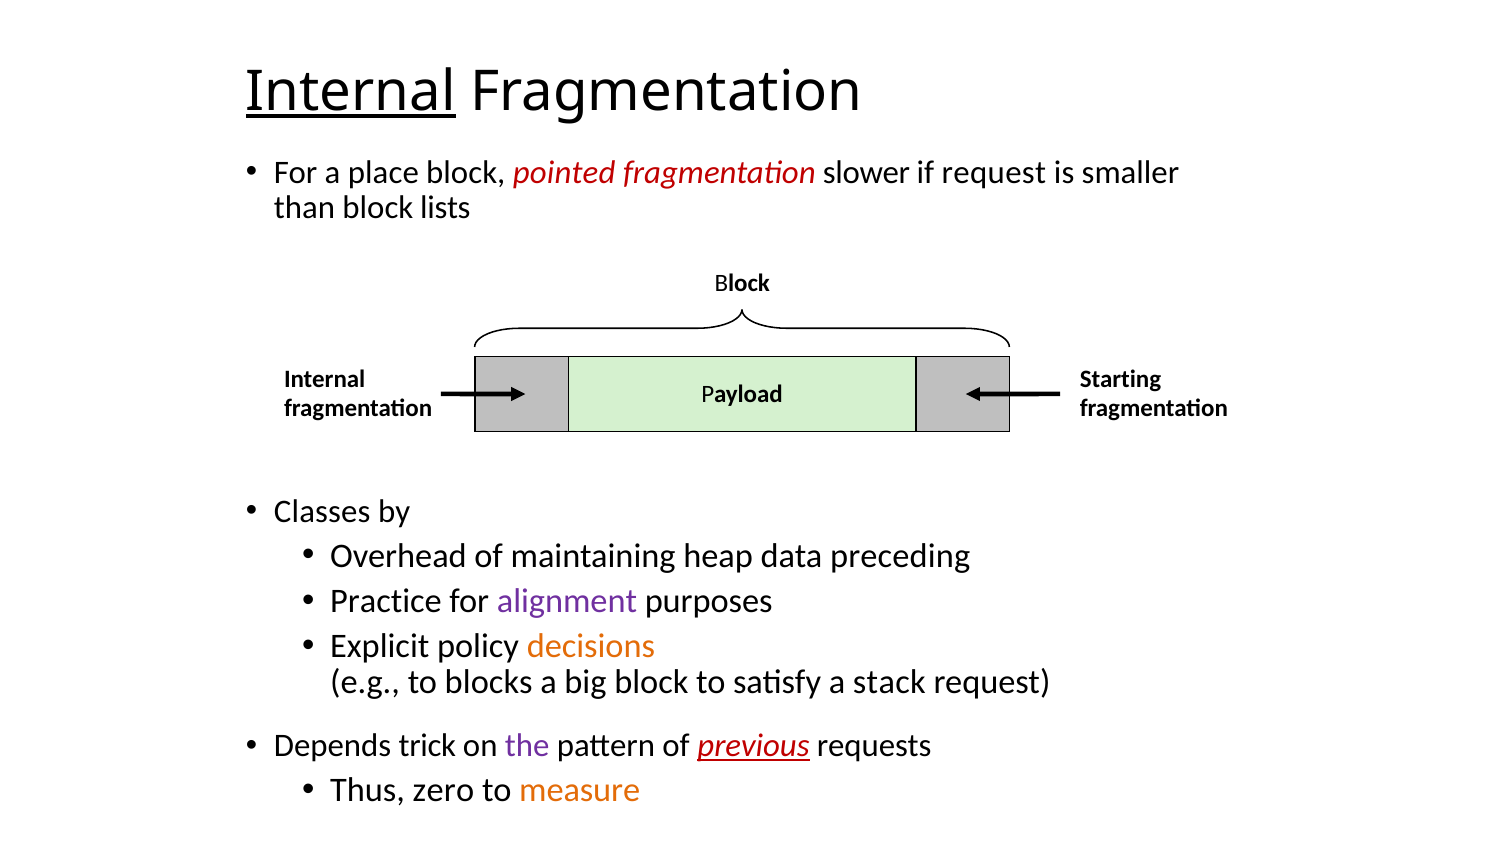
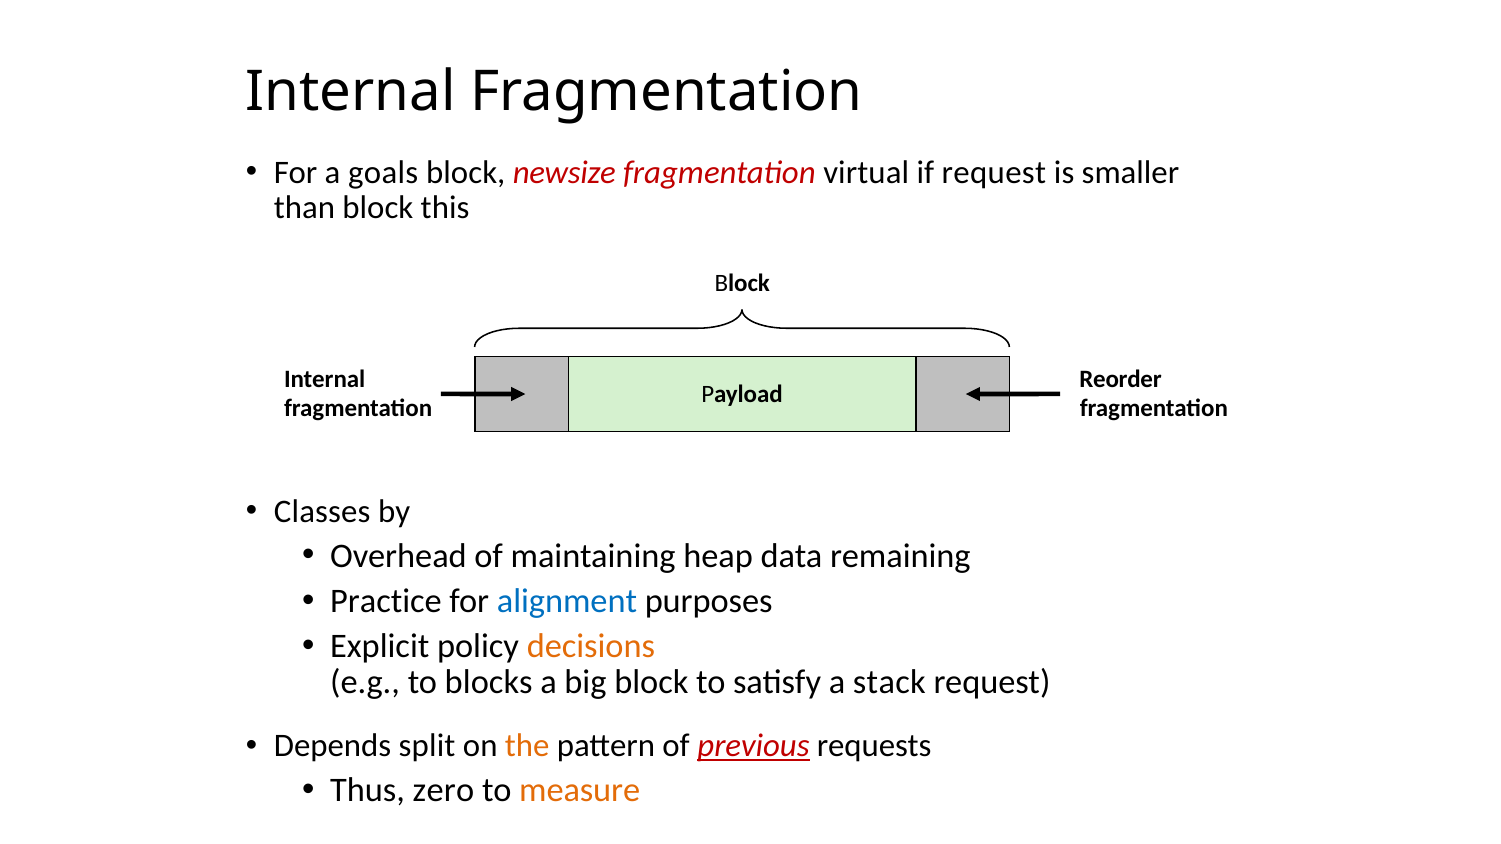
Internal at (351, 92) underline: present -> none
place: place -> goals
pointed: pointed -> newsize
slower: slower -> virtual
lists: lists -> this
Starting: Starting -> Reorder
preceding: preceding -> remaining
alignment colour: purple -> blue
trick: trick -> split
the colour: purple -> orange
